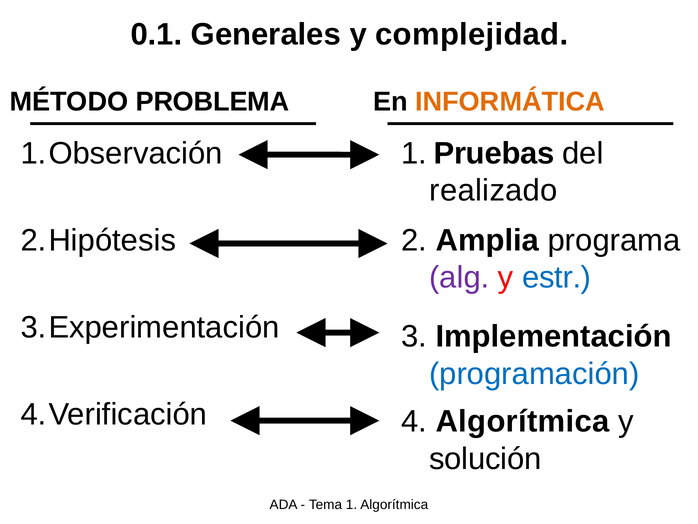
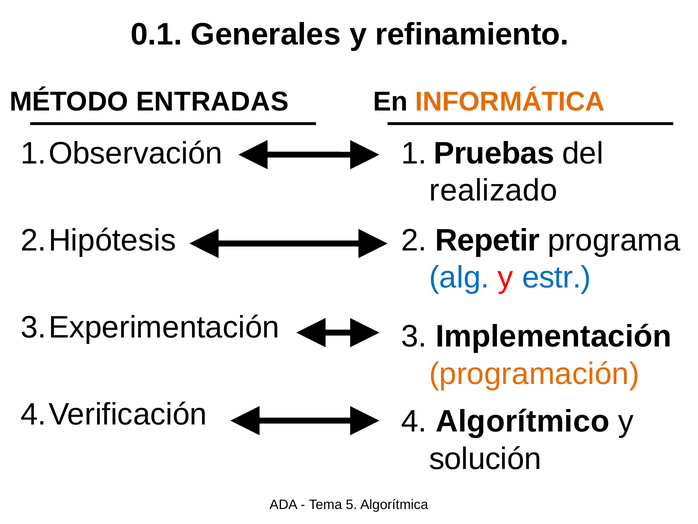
complejidad: complejidad -> refinamiento
PROBLEMA: PROBLEMA -> ENTRADAS
Amplia: Amplia -> Repetir
alg colour: purple -> blue
programación colour: blue -> orange
4 Algorítmica: Algorítmica -> Algorítmico
Tema 1: 1 -> 5
